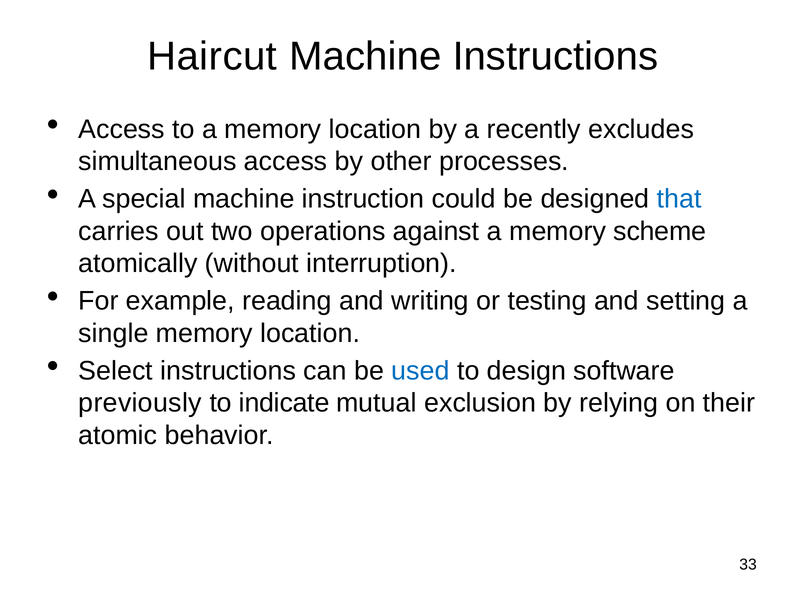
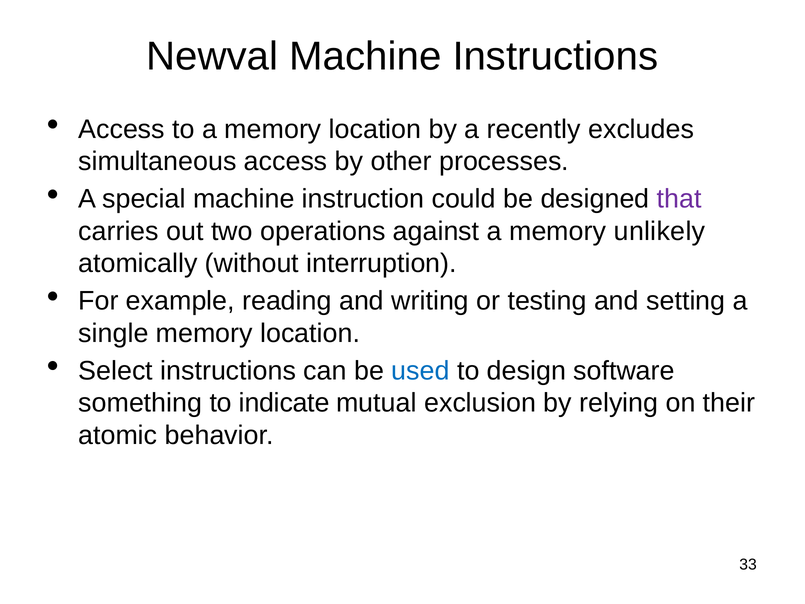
Haircut: Haircut -> Newval
that colour: blue -> purple
scheme: scheme -> unlikely
previously: previously -> something
